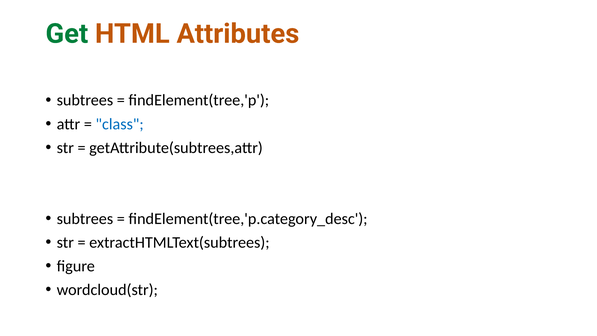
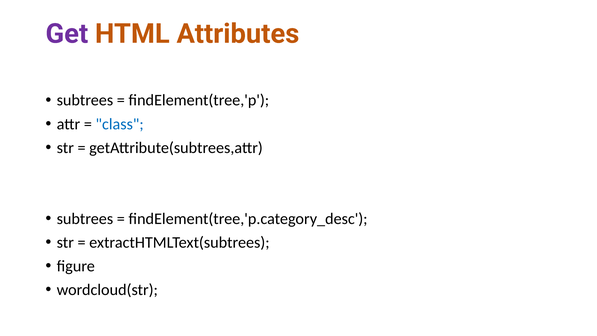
Get colour: green -> purple
